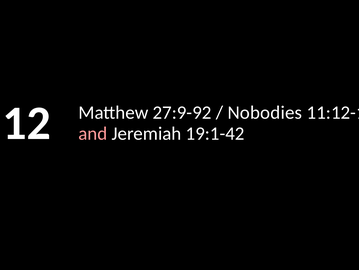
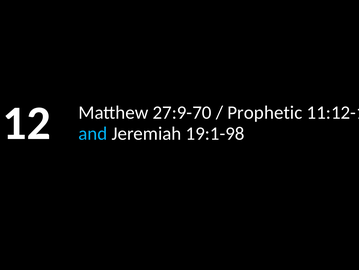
27:9-92: 27:9-92 -> 27:9-70
Nobodies: Nobodies -> Prophetic
and colour: pink -> light blue
19:1-42: 19:1-42 -> 19:1-98
